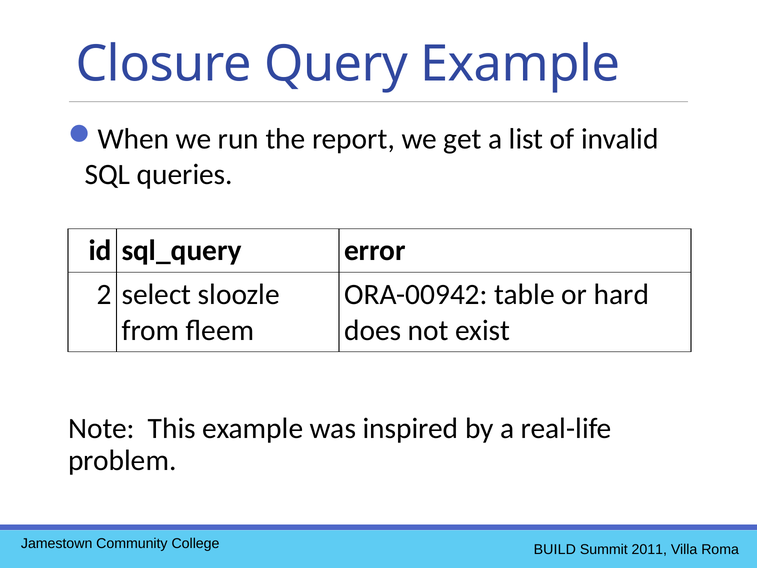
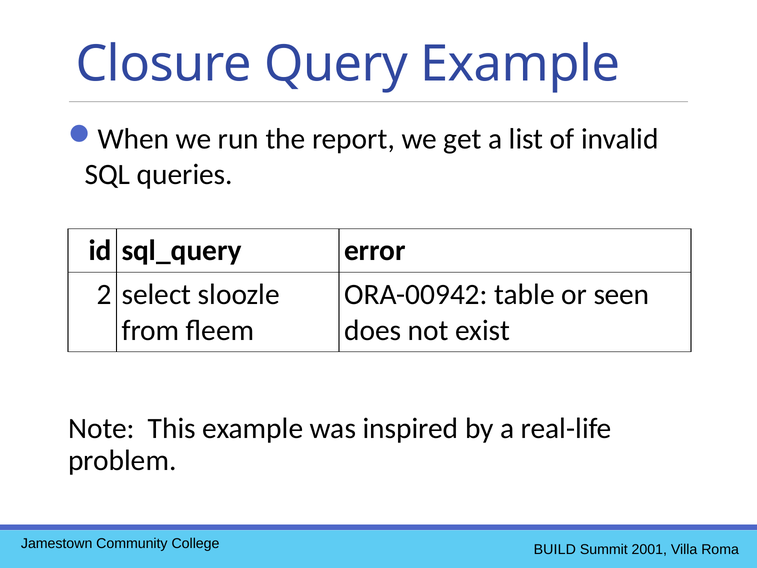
hard: hard -> seen
2011: 2011 -> 2001
